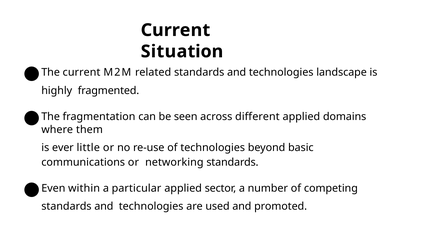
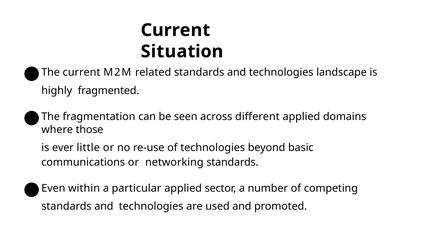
them: them -> those
